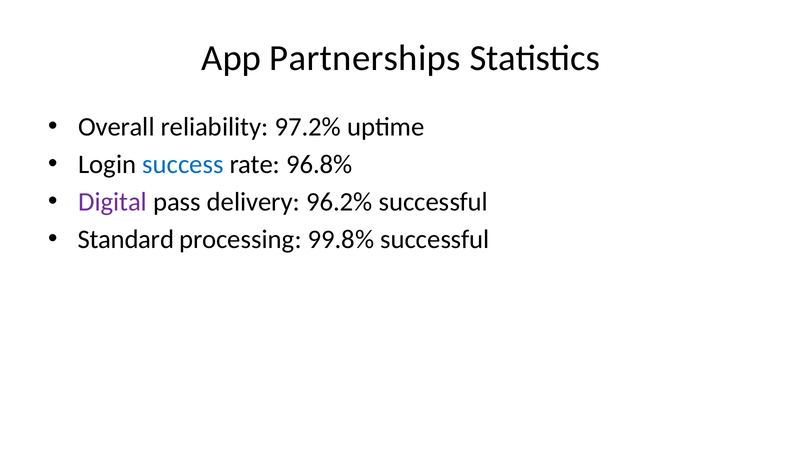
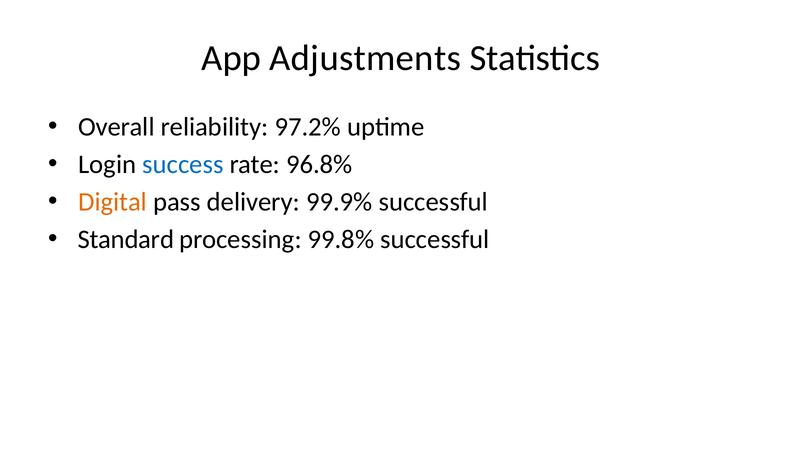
Partnerships: Partnerships -> Adjustments
Digital colour: purple -> orange
96.2%: 96.2% -> 99.9%
